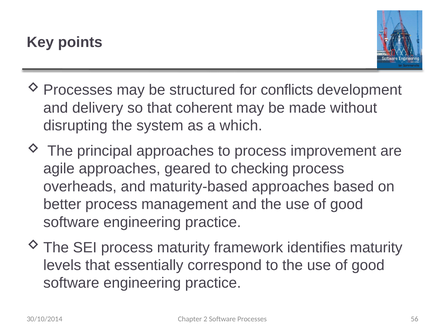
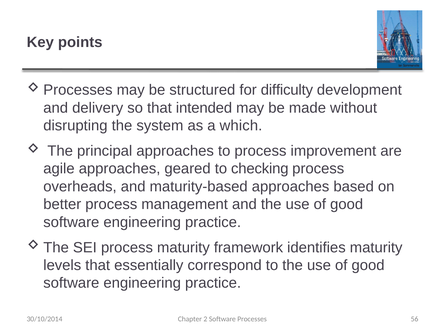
conflicts: conflicts -> difficulty
coherent: coherent -> intended
